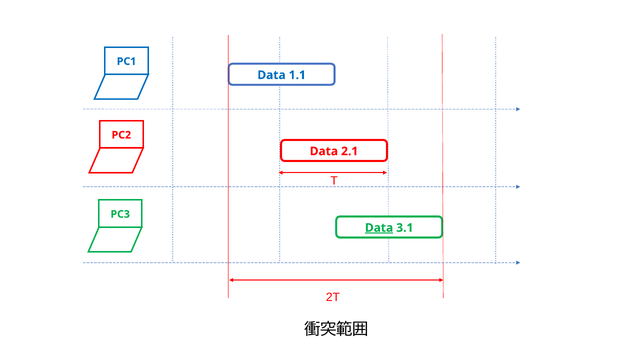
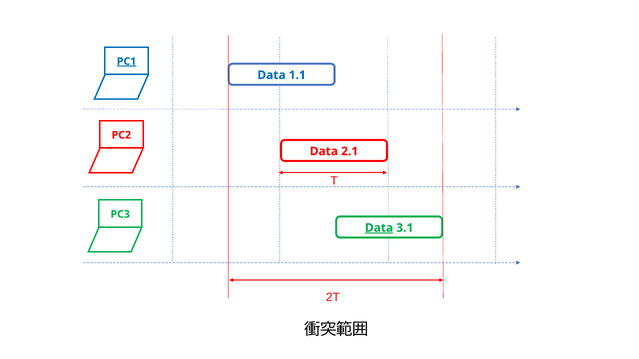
PC1 underline: none -> present
